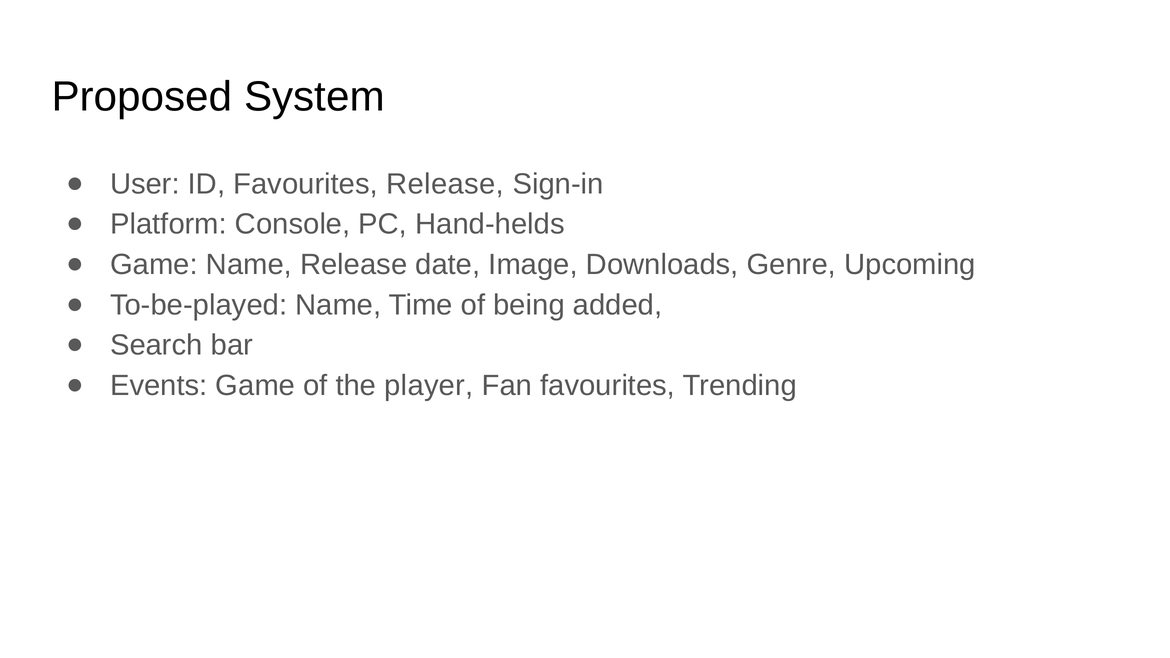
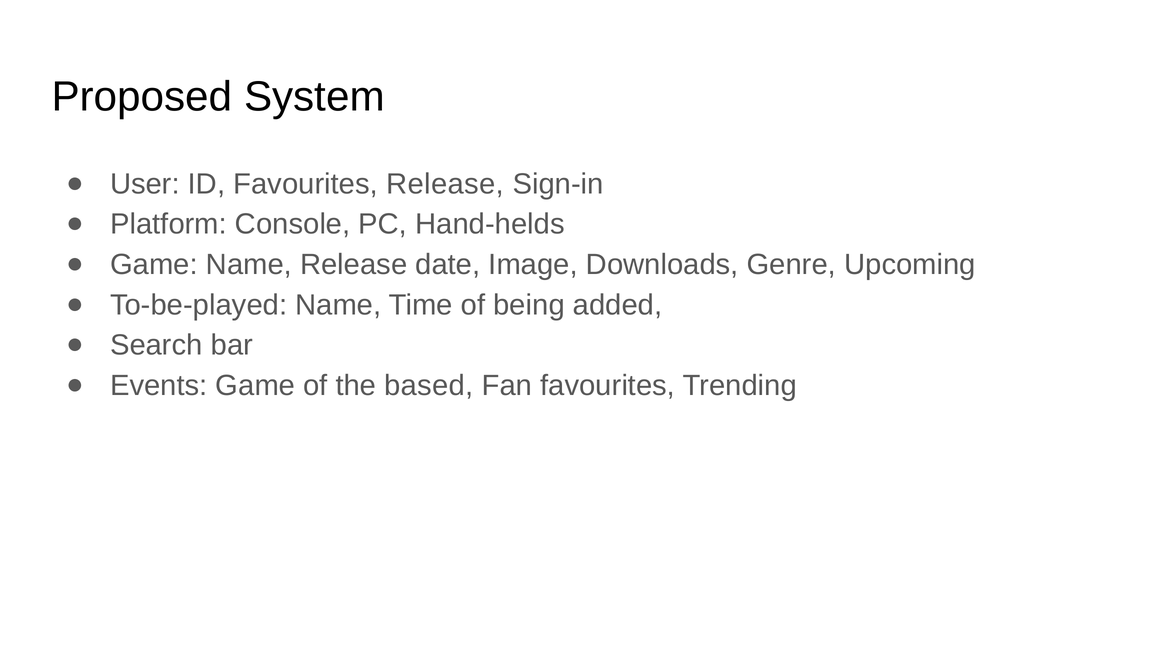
player: player -> based
